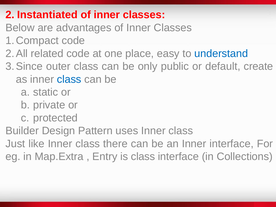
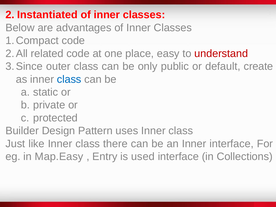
understand colour: blue -> red
Map.Extra: Map.Extra -> Map.Easy
is class: class -> used
